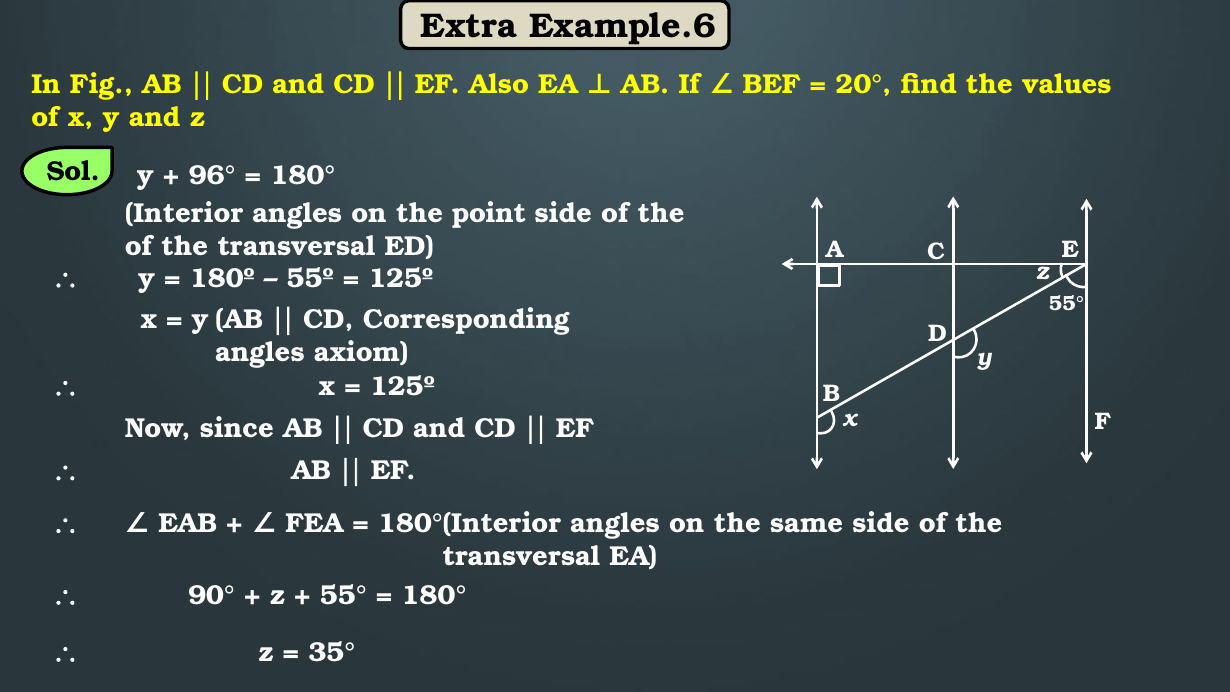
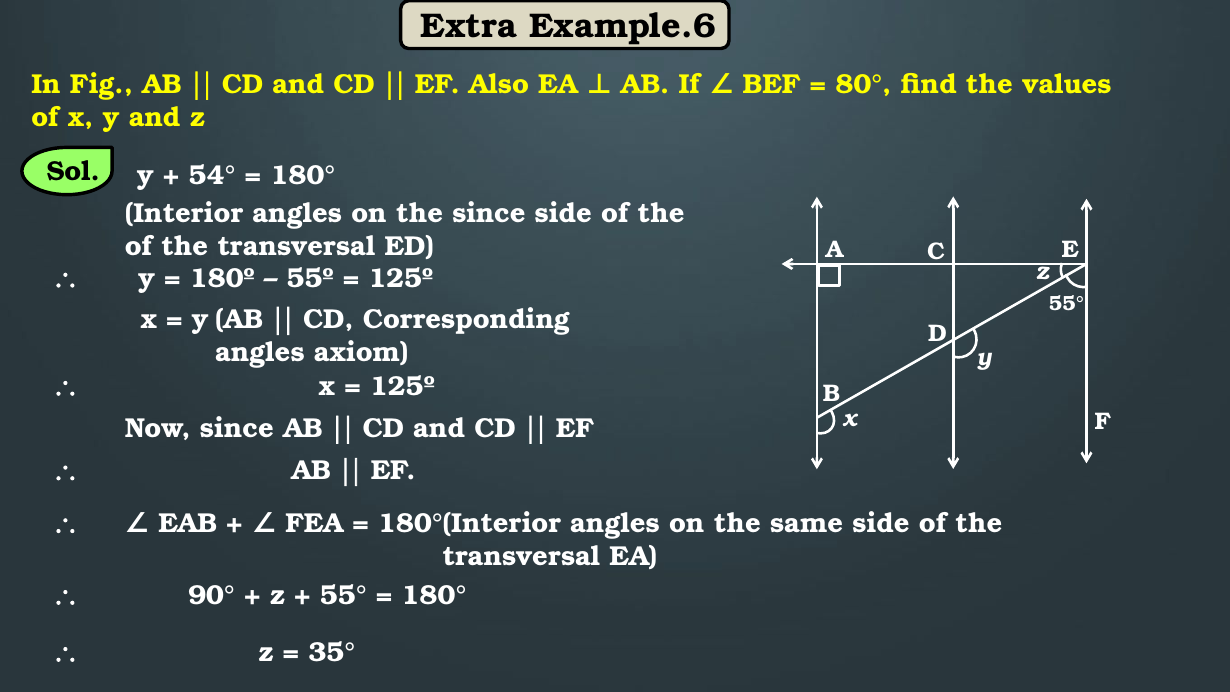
20°: 20° -> 80°
96°: 96° -> 54°
the point: point -> since
